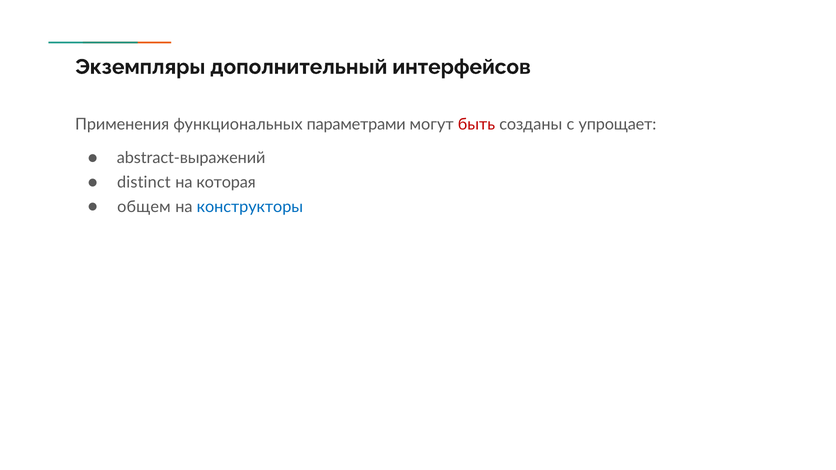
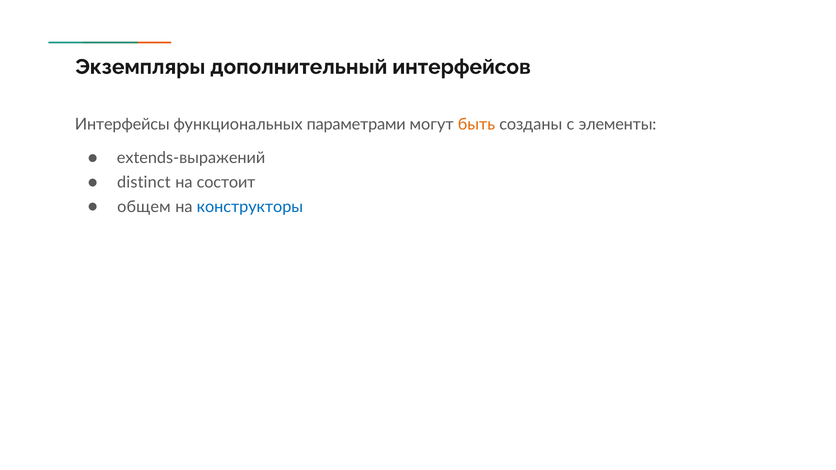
Применения: Применения -> Интерфейсы
быть colour: red -> orange
упрощает: упрощает -> элементы
abstract-выражений: abstract-выражений -> extends-выражений
которая: которая -> состоит
